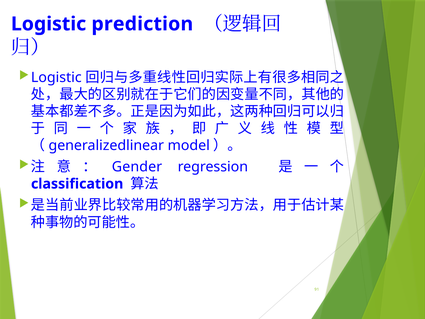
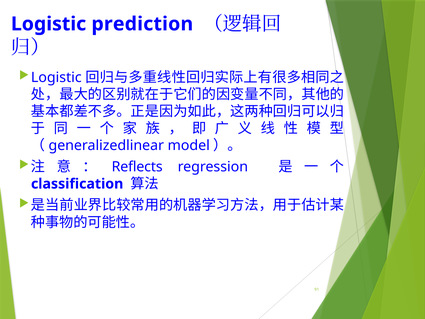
Gender: Gender -> Reflects
